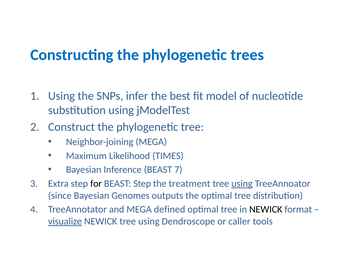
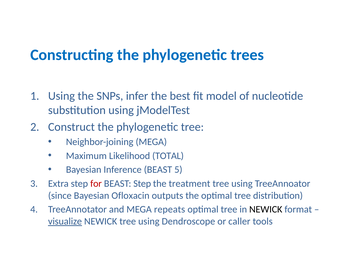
TIMES: TIMES -> TOTAL
7: 7 -> 5
for colour: black -> red
using at (242, 183) underline: present -> none
Genomes: Genomes -> Ofloxacin
defined: defined -> repeats
